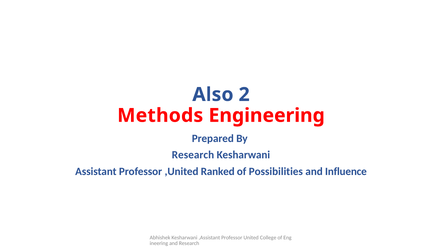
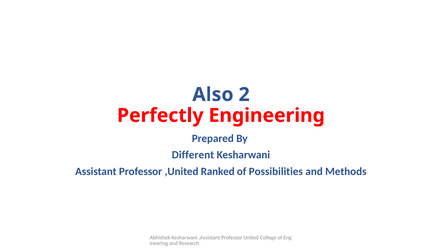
Methods: Methods -> Perfectly
Research at (193, 155): Research -> Different
Influence: Influence -> Methods
